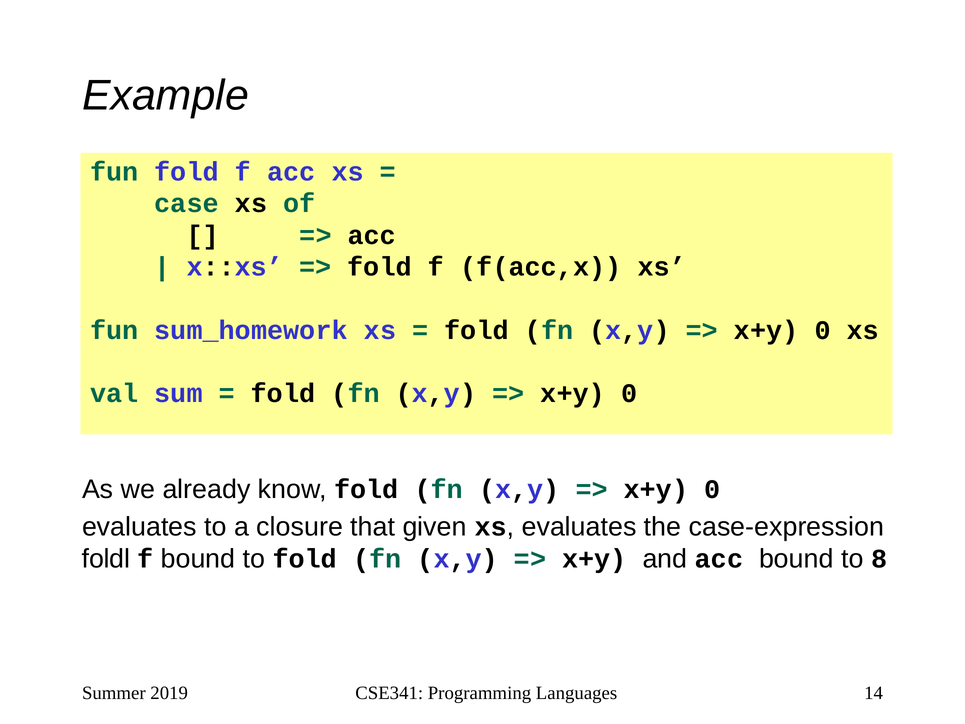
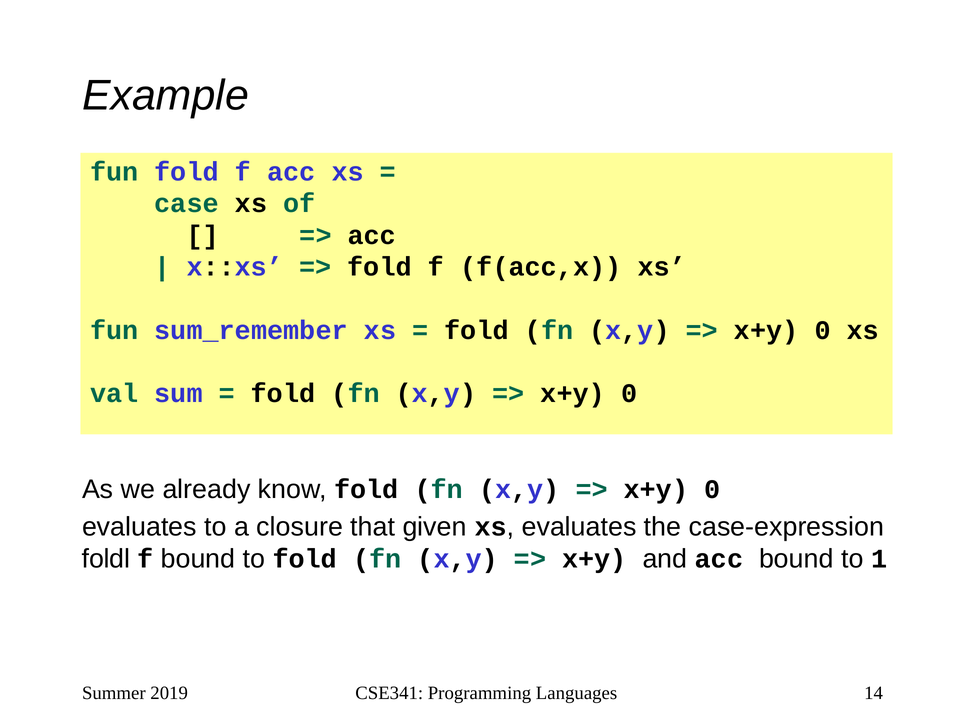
sum_homework: sum_homework -> sum_remember
8: 8 -> 1
